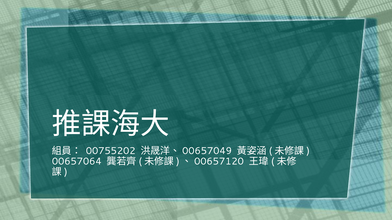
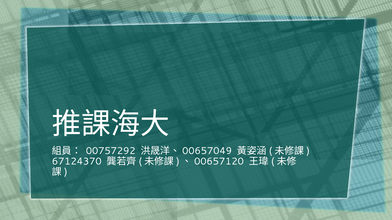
00755202: 00755202 -> 00757292
00657064: 00657064 -> 67124370
